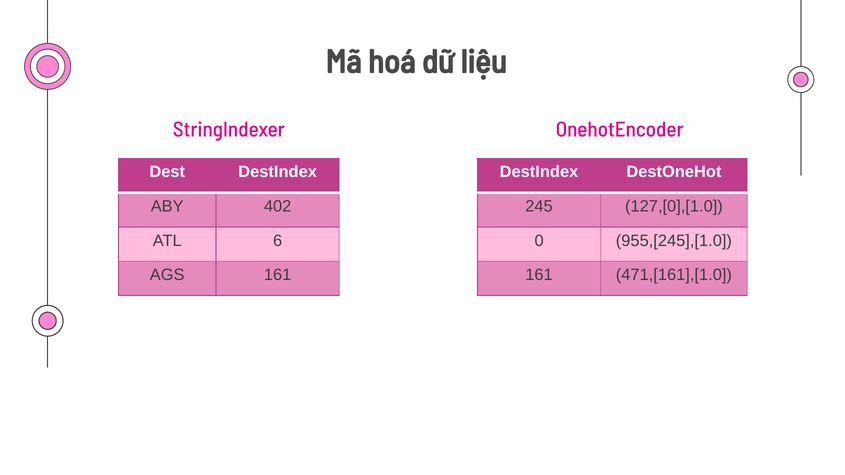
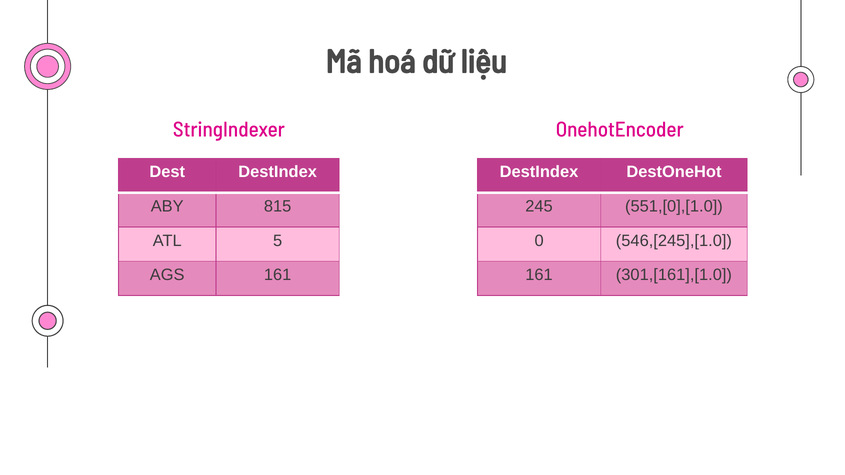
402: 402 -> 815
127,[0],[1.0: 127,[0],[1.0 -> 551,[0],[1.0
6: 6 -> 5
955,[245],[1.0: 955,[245],[1.0 -> 546,[245],[1.0
471,[161],[1.0: 471,[161],[1.0 -> 301,[161],[1.0
